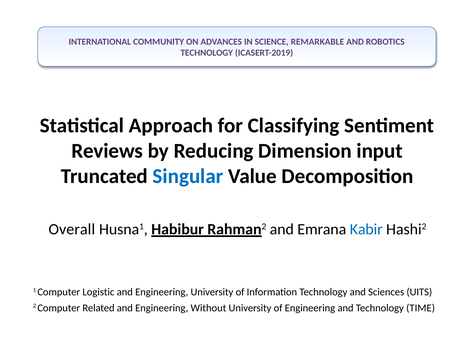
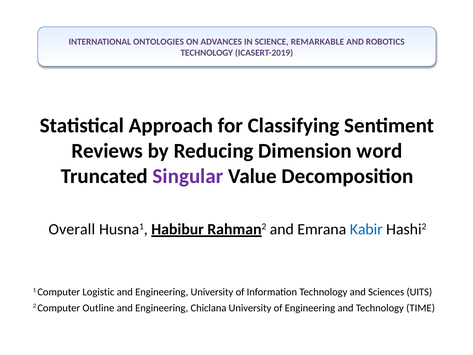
COMMUNITY: COMMUNITY -> ONTOLOGIES
input: input -> word
Singular colour: blue -> purple
Related: Related -> Outline
Without: Without -> Chiclana
